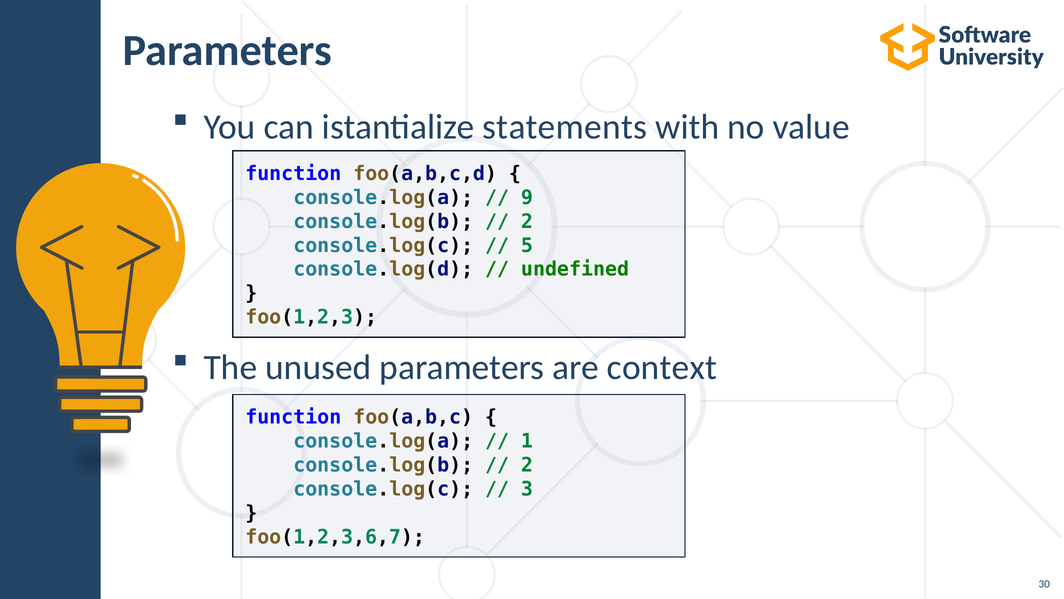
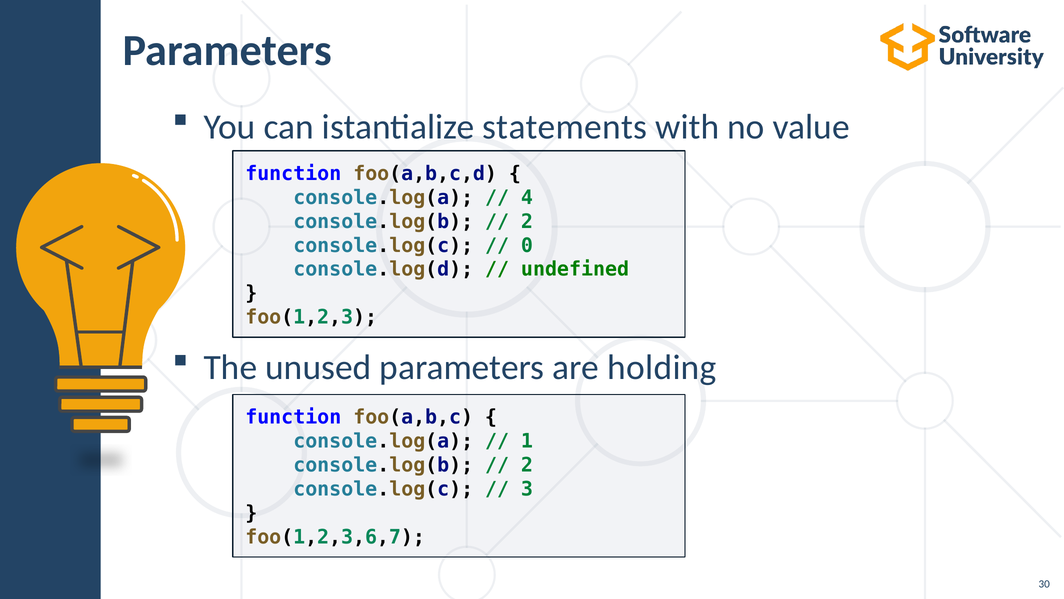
9: 9 -> 4
5: 5 -> 0
context: context -> holding
